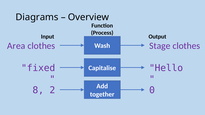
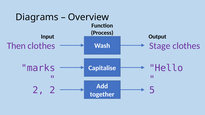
Area: Area -> Then
fixed: fixed -> marks
8 at (38, 90): 8 -> 2
0: 0 -> 5
